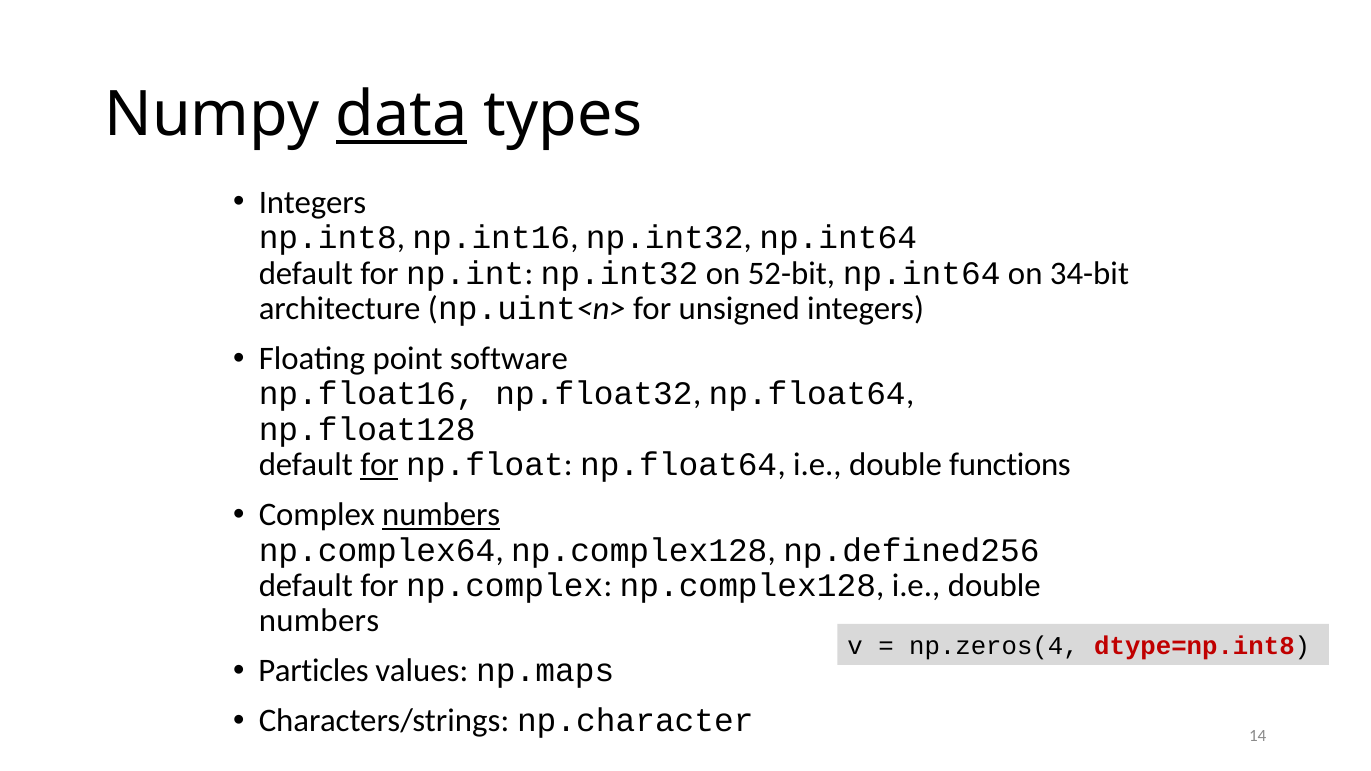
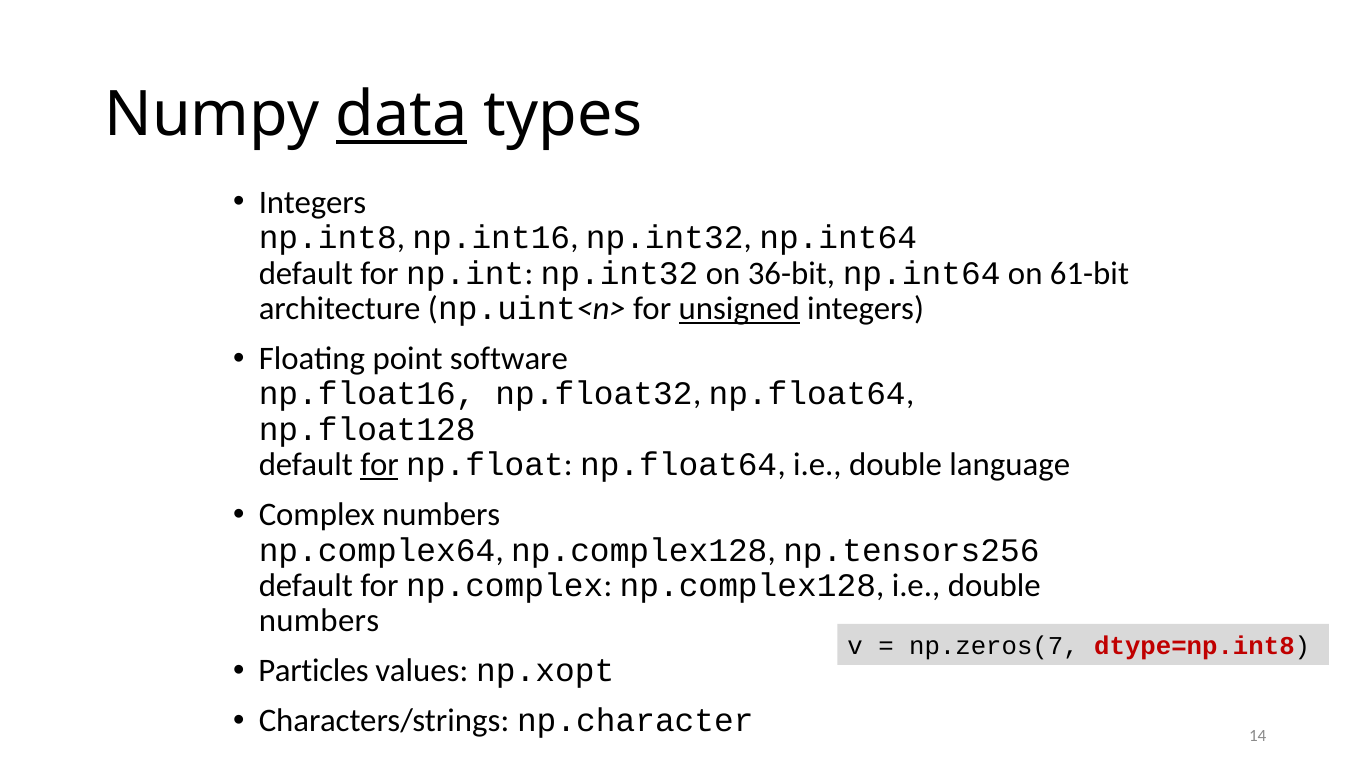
52-bit: 52-bit -> 36-bit
34-bit: 34-bit -> 61-bit
unsigned underline: none -> present
functions: functions -> language
numbers at (441, 515) underline: present -> none
np.defined256: np.defined256 -> np.tensors256
np.zeros(4: np.zeros(4 -> np.zeros(7
np.maps: np.maps -> np.xopt
